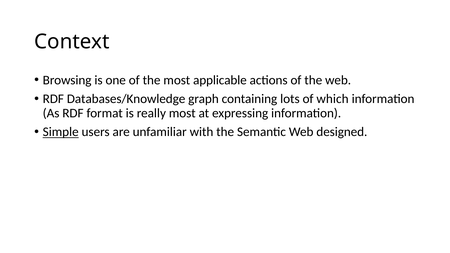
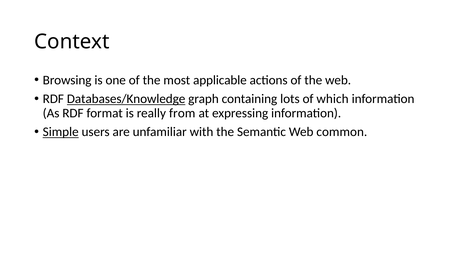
Databases/Knowledge underline: none -> present
really most: most -> from
designed: designed -> common
